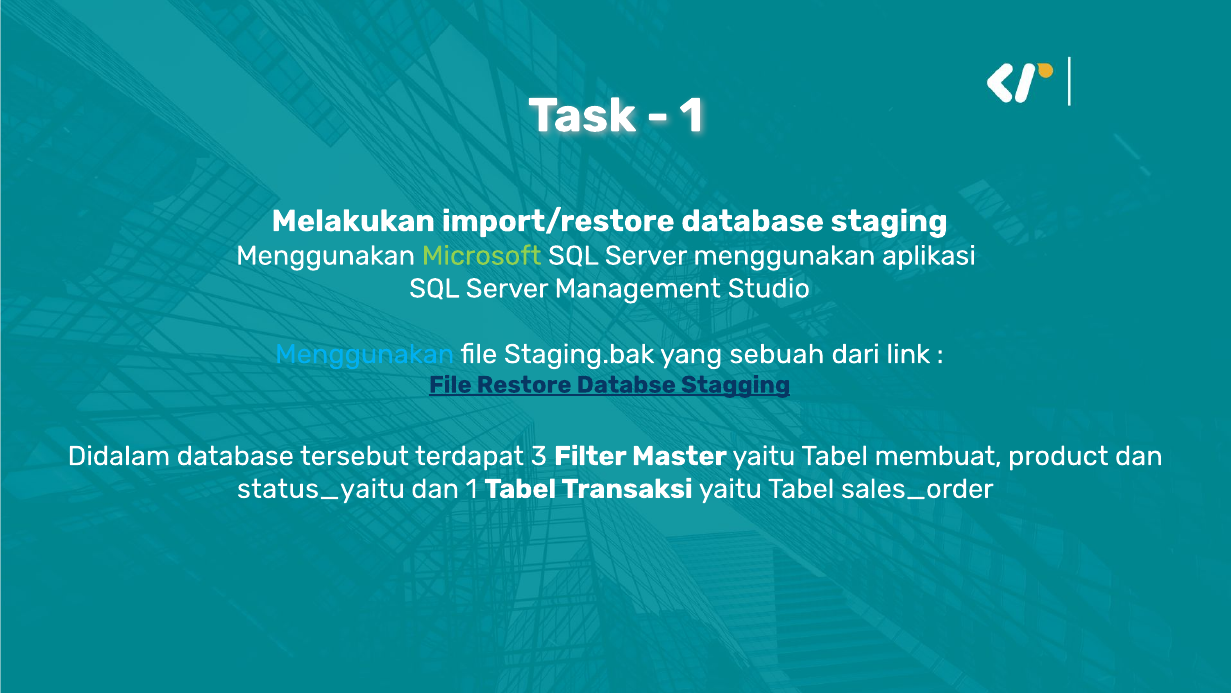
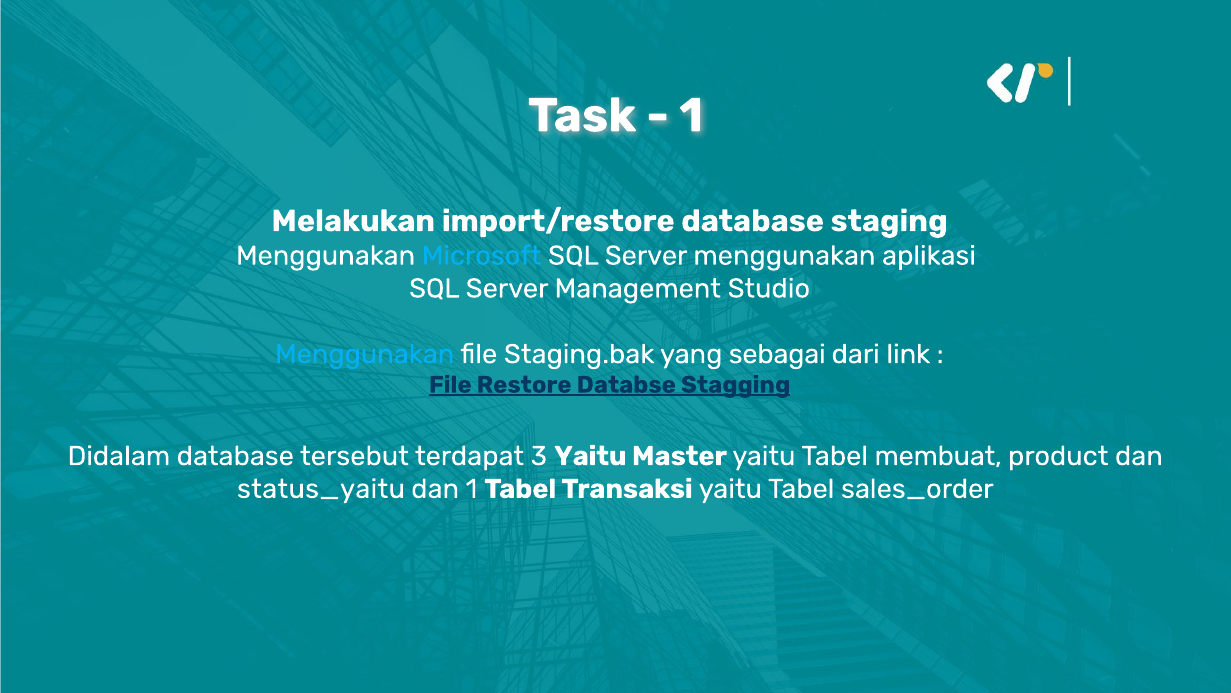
Microsoft colour: light green -> light blue
sebuah: sebuah -> sebagai
3 Filter: Filter -> Yaitu
